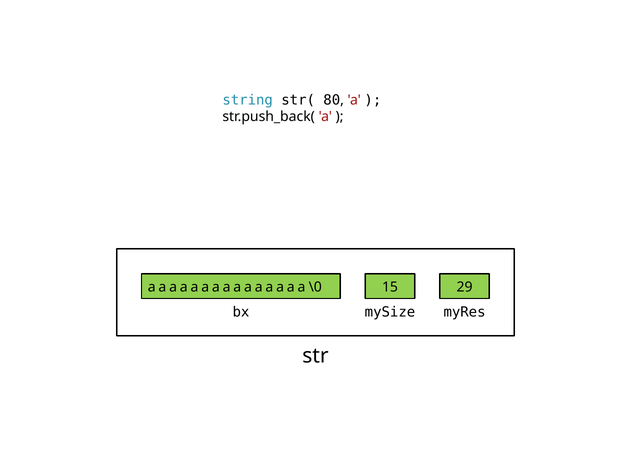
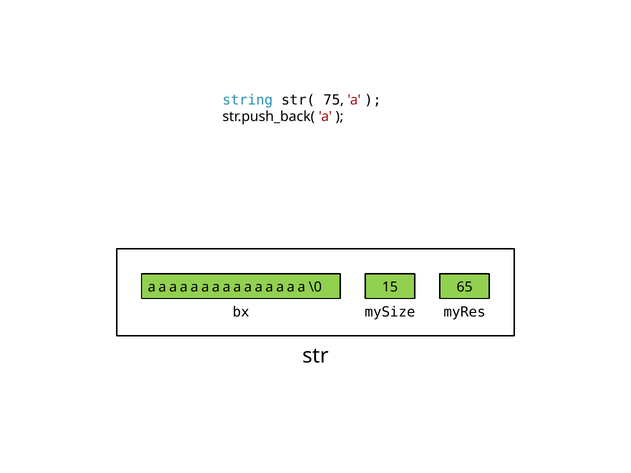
80: 80 -> 75
29: 29 -> 65
